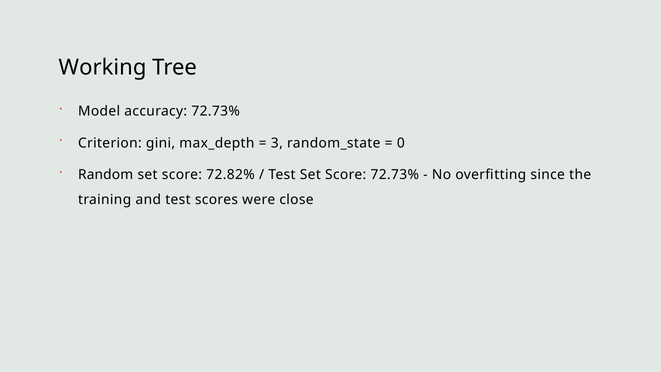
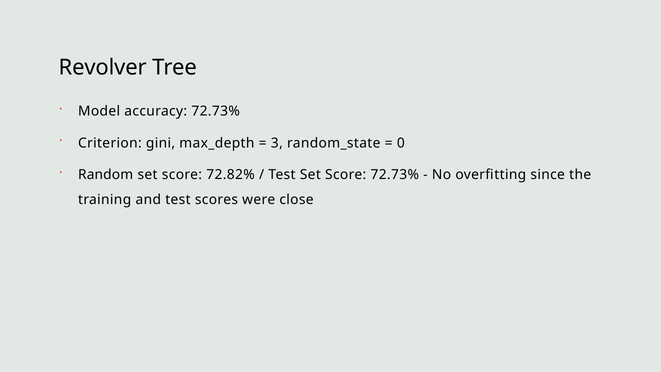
Working: Working -> Revolver
